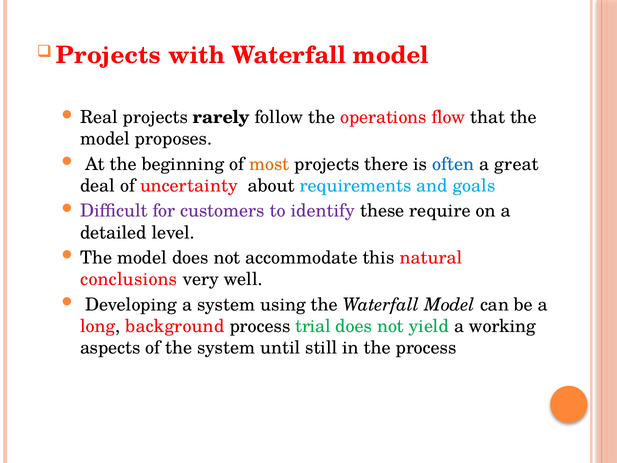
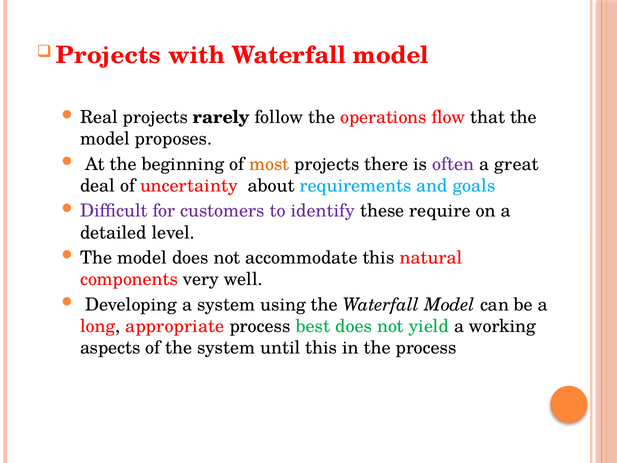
often colour: blue -> purple
conclusions: conclusions -> components
background: background -> appropriate
trial: trial -> best
until still: still -> this
